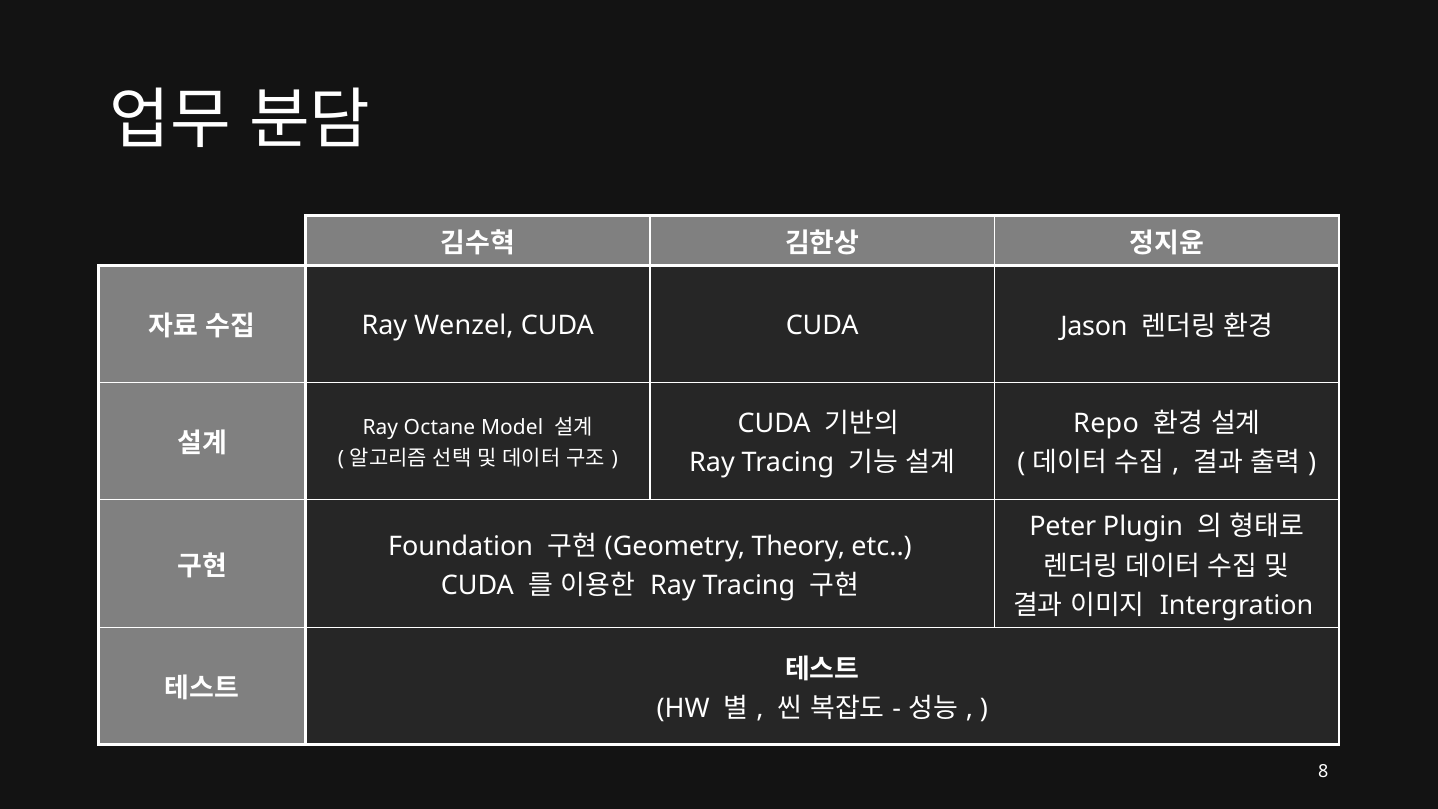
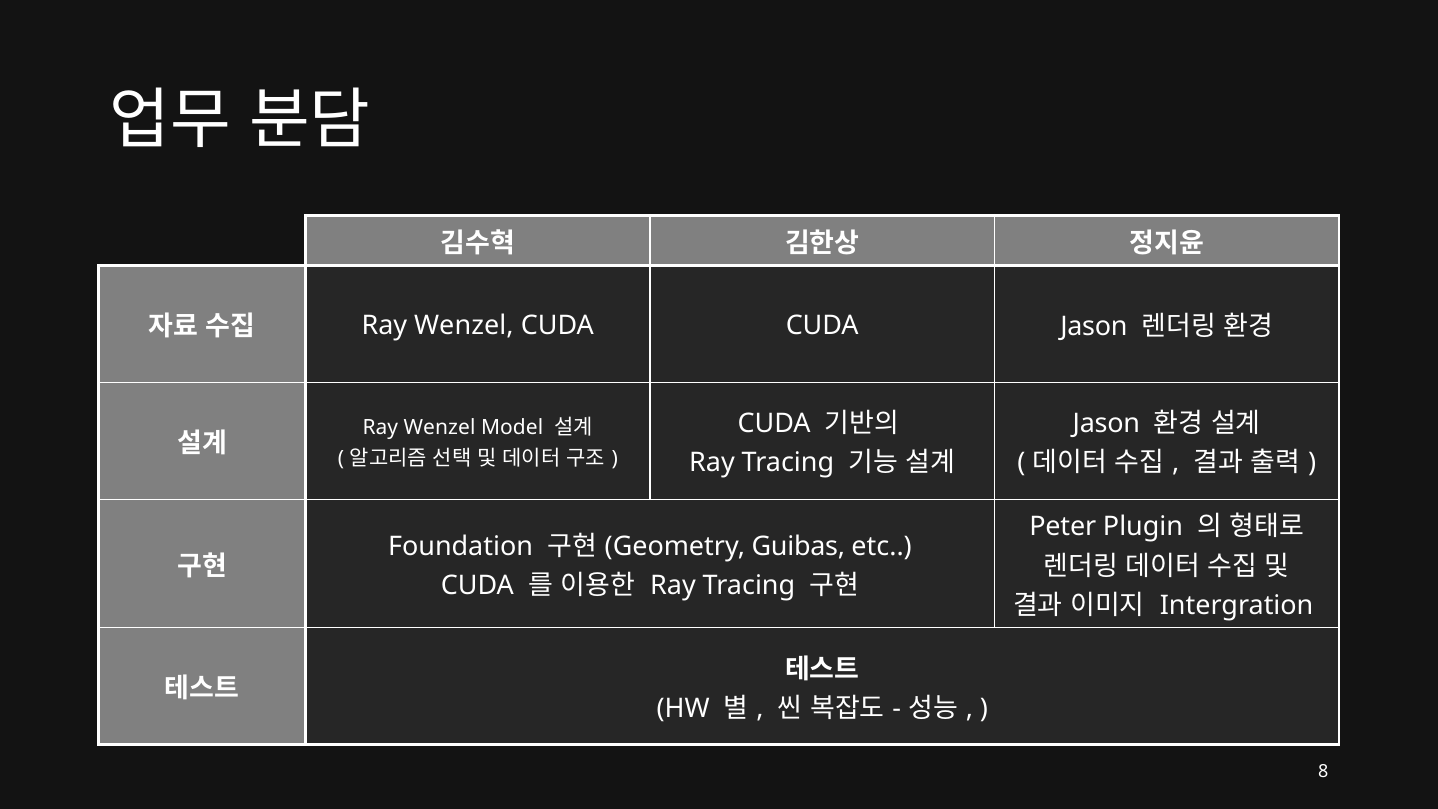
Repo at (1106, 424): Repo -> Jason
Octane at (439, 428): Octane -> Wenzel
Theory: Theory -> Guibas
